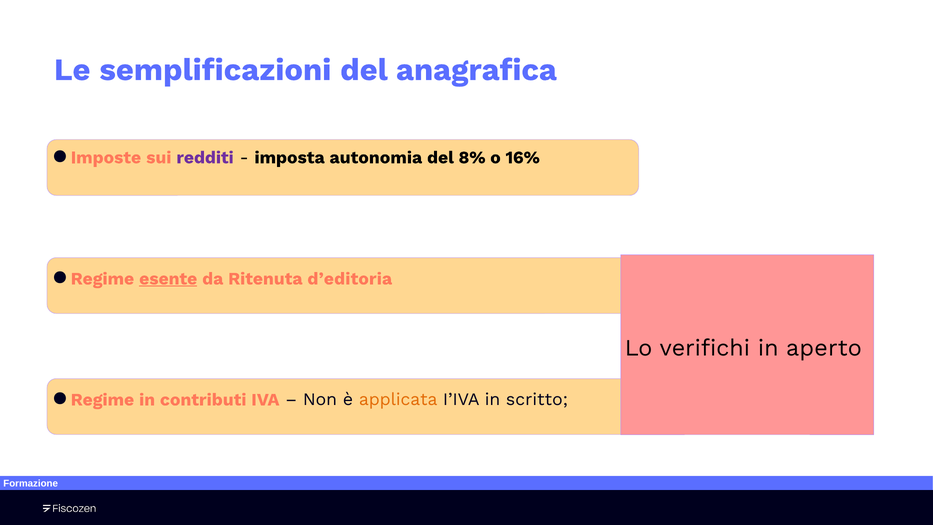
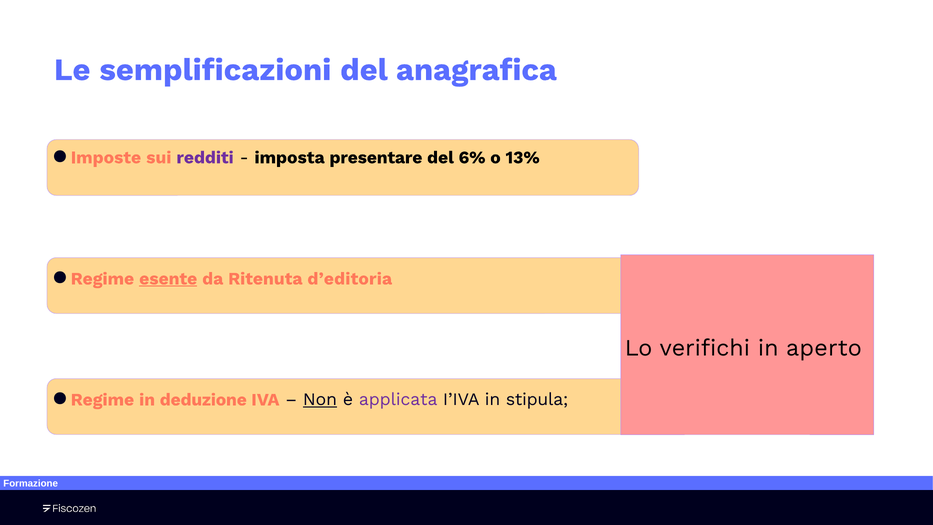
autonomia: autonomia -> presentare
8%: 8% -> 6%
16%: 16% -> 13%
contributi: contributi -> deduzione
Non underline: none -> present
applicata colour: orange -> purple
scritto: scritto -> stipula
